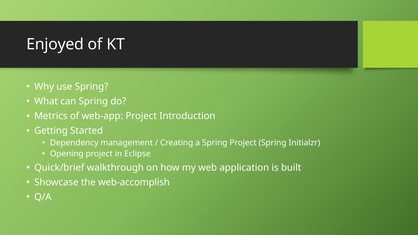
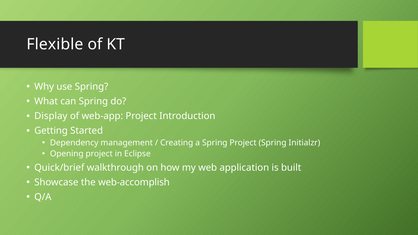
Enjoyed: Enjoyed -> Flexible
Metrics: Metrics -> Display
